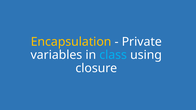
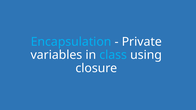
Encapsulation colour: yellow -> light blue
